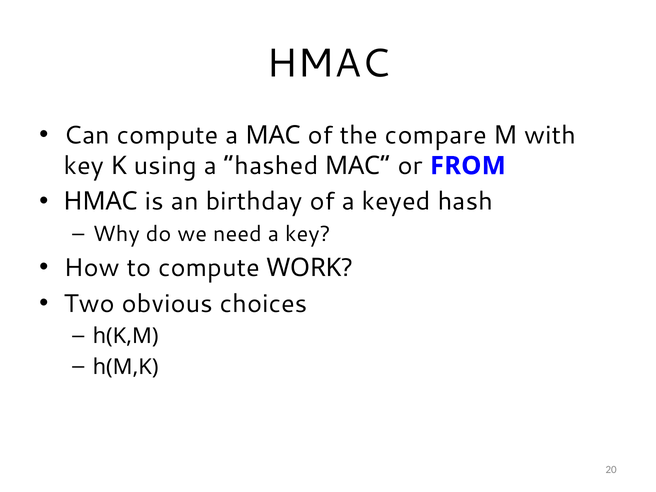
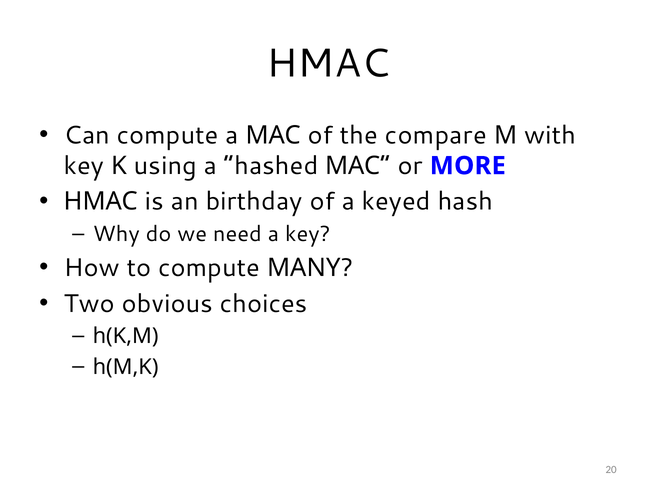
FROM: FROM -> MORE
WORK: WORK -> MANY
